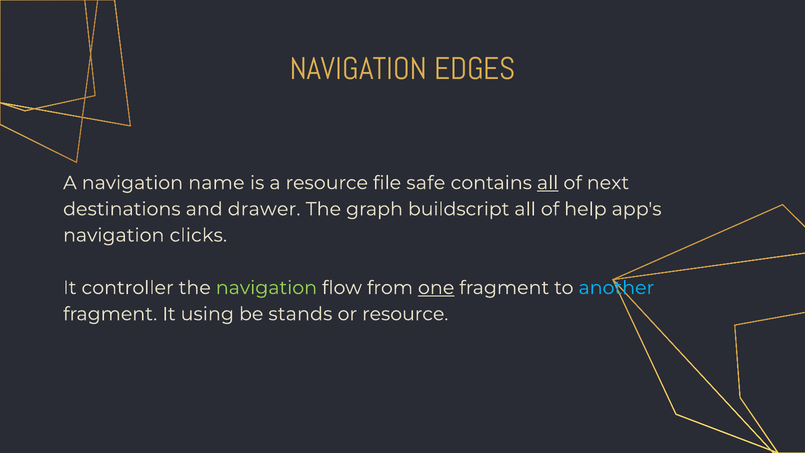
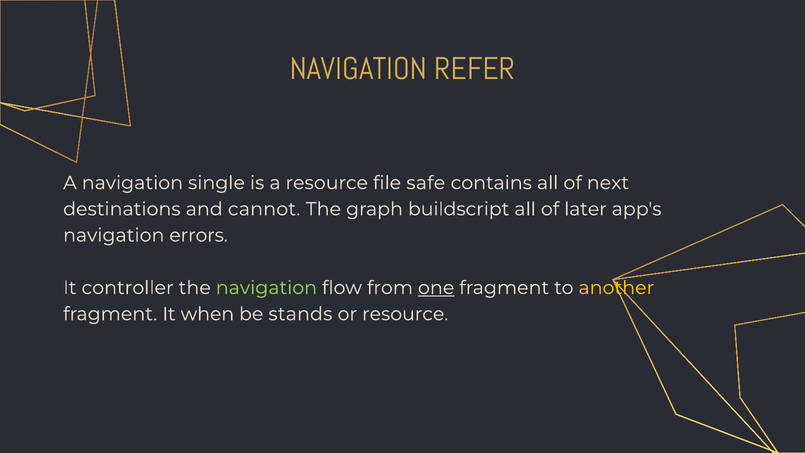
EDGES: EDGES -> REFER
name: name -> single
all at (548, 183) underline: present -> none
drawer: drawer -> cannot
help: help -> later
clicks: clicks -> errors
another colour: light blue -> yellow
using: using -> when
